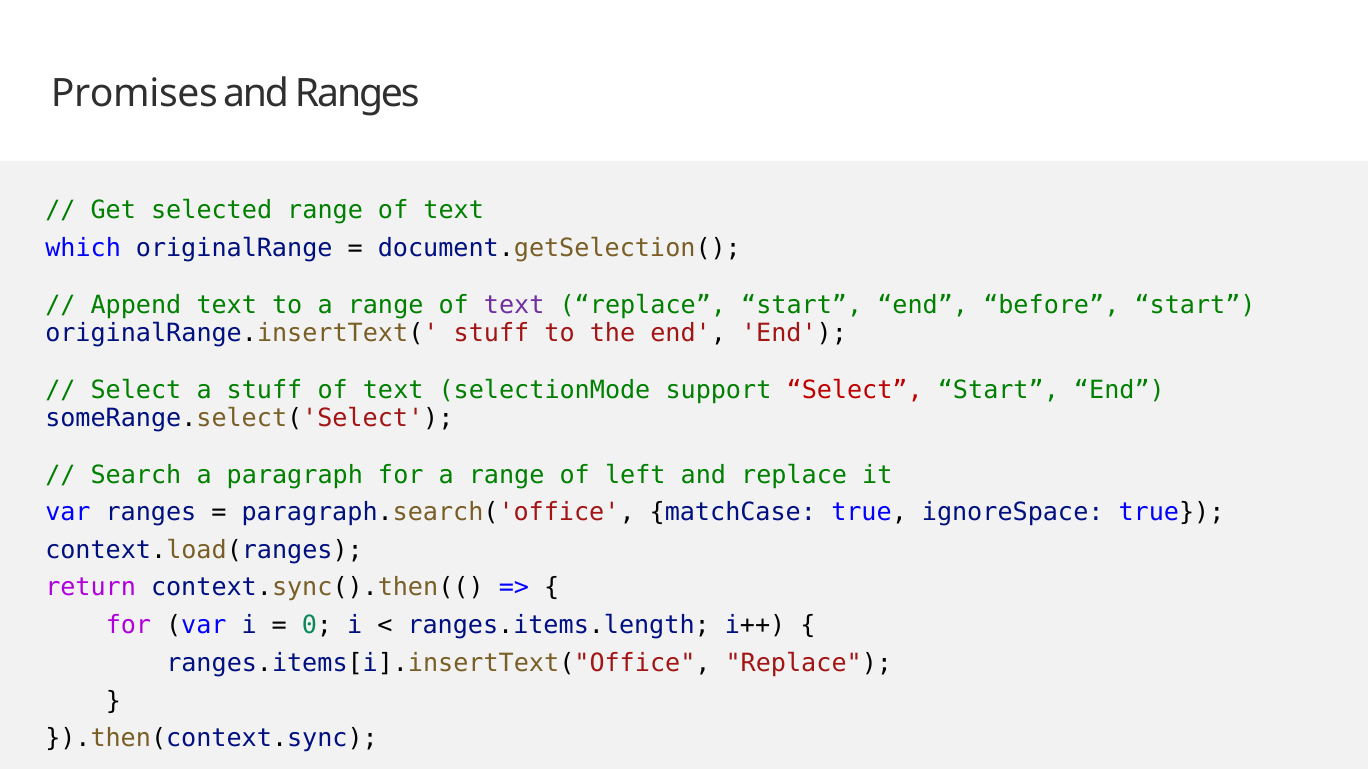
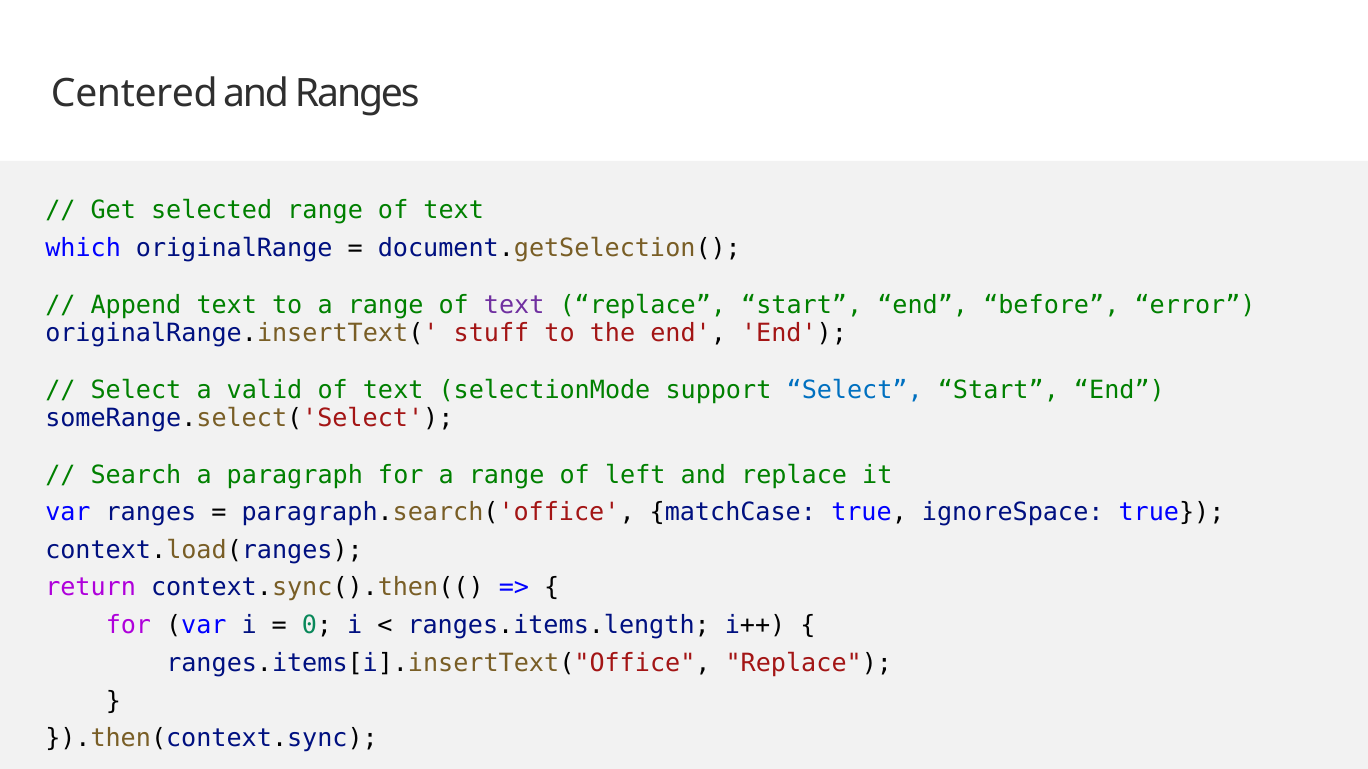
Promises: Promises -> Centered
before start: start -> error
a stuff: stuff -> valid
Select at (855, 390) colour: red -> blue
